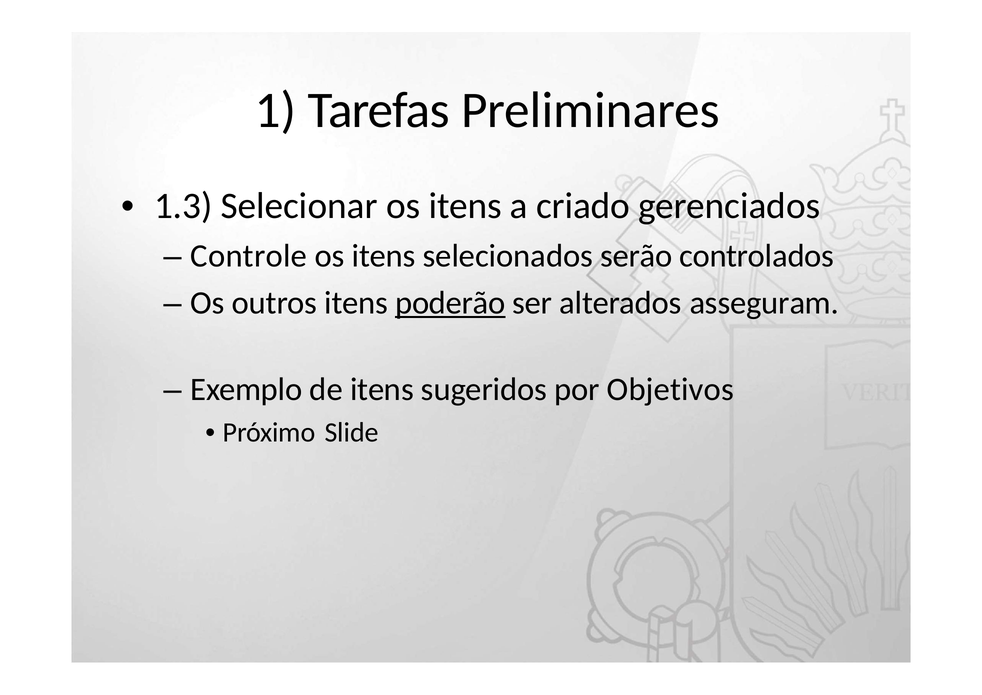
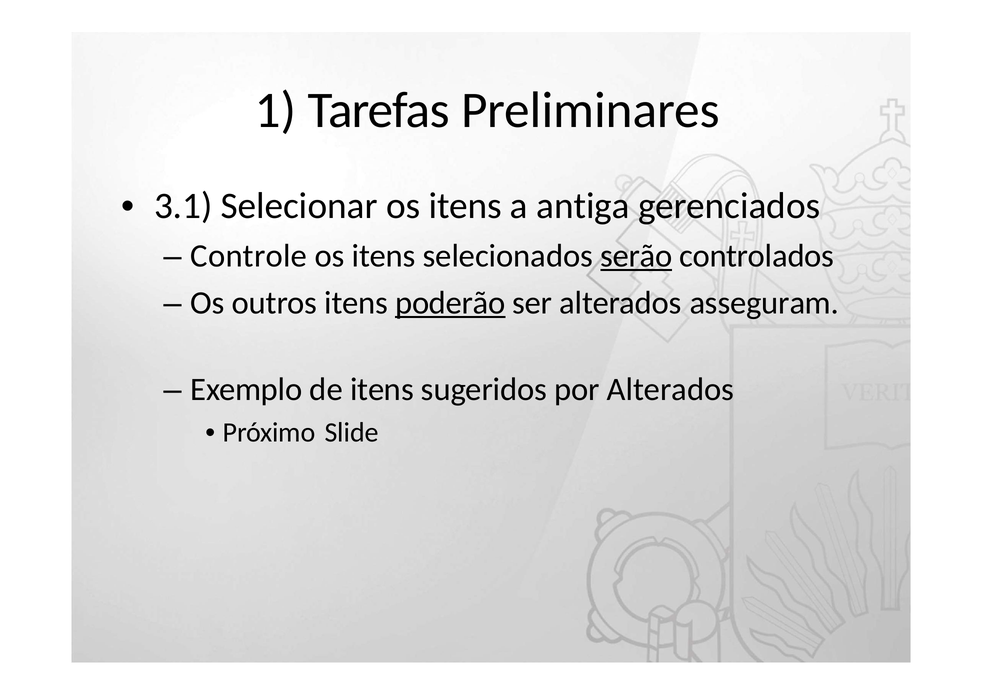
1.3: 1.3 -> 3.1
criado: criado -> antiga
serão underline: none -> present
por Objetivos: Objetivos -> Alterados
